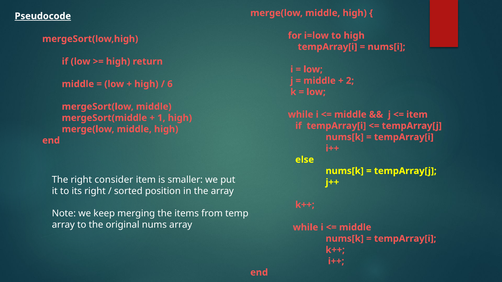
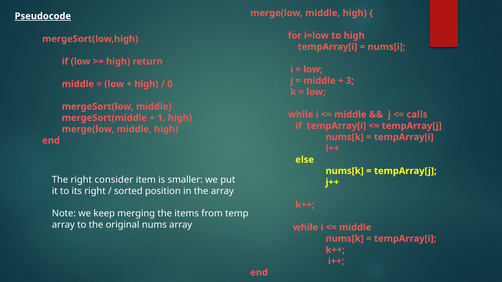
2: 2 -> 3
6: 6 -> 0
item at (417, 115): item -> calls
